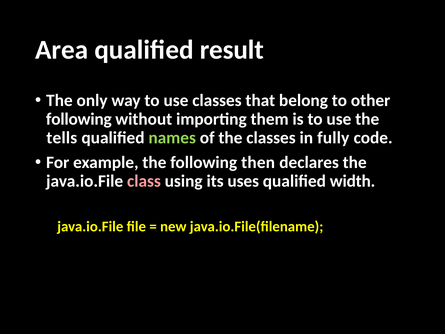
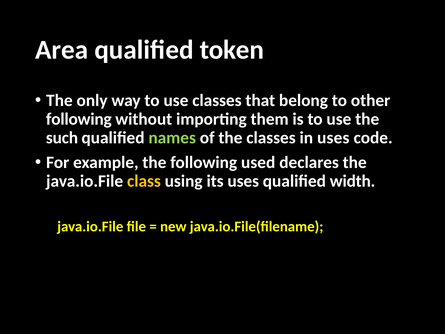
result: result -> token
tells: tells -> such
in fully: fully -> uses
then: then -> used
class colour: pink -> yellow
